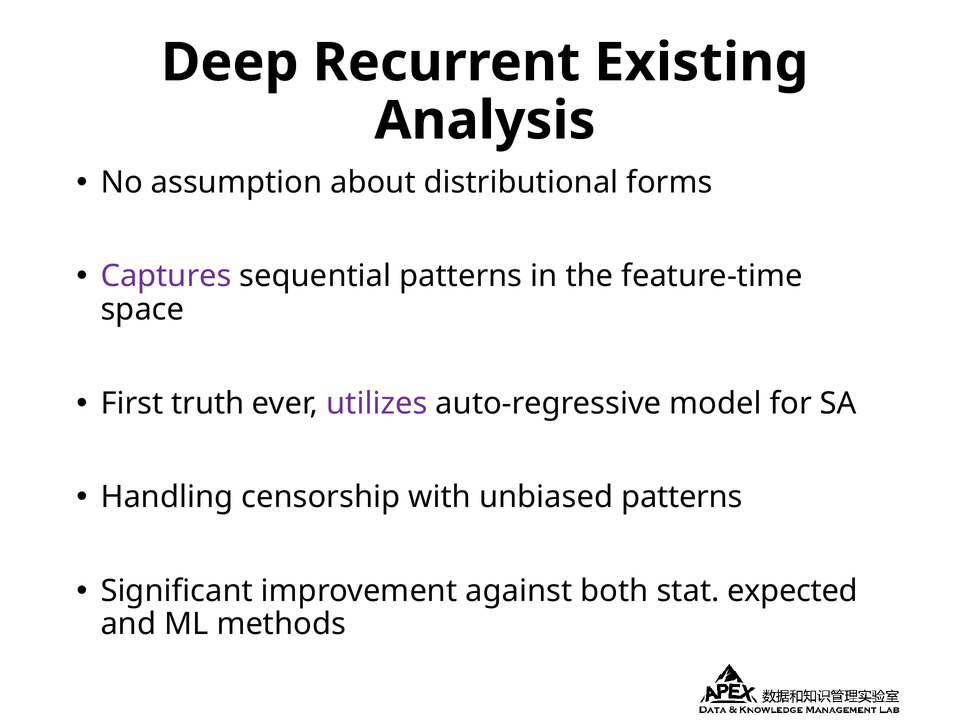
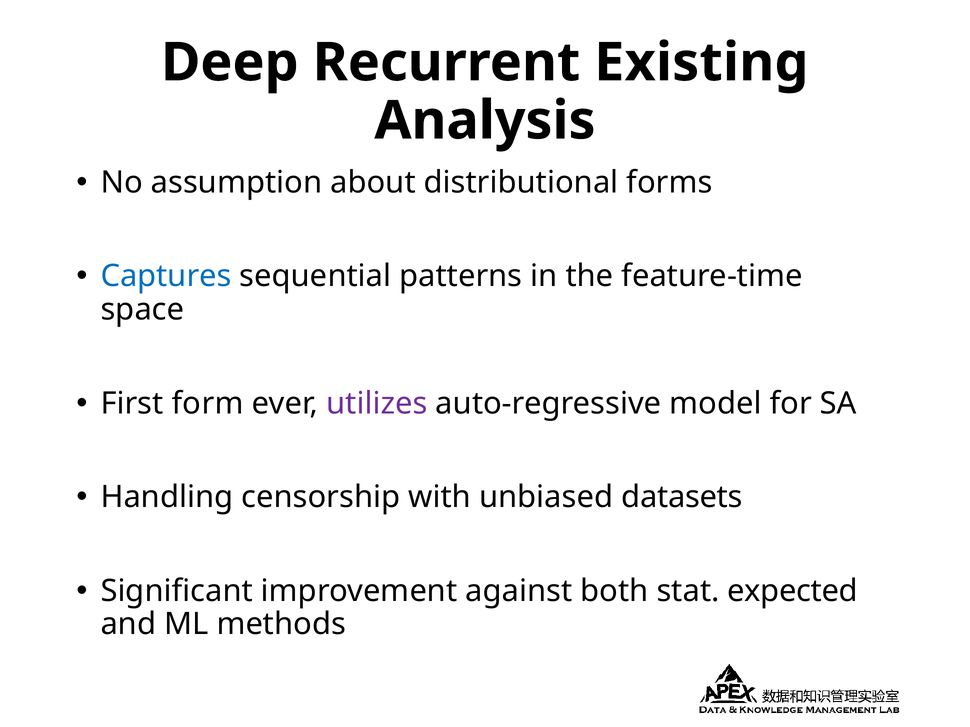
Captures colour: purple -> blue
truth: truth -> form
unbiased patterns: patterns -> datasets
